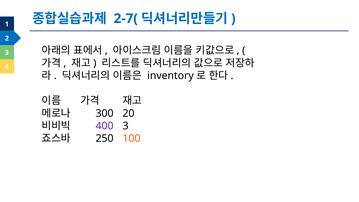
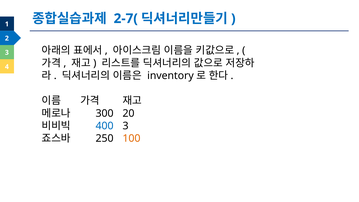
400 colour: purple -> blue
